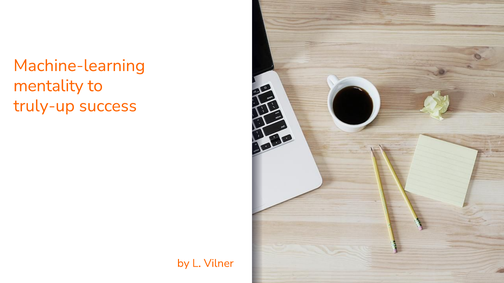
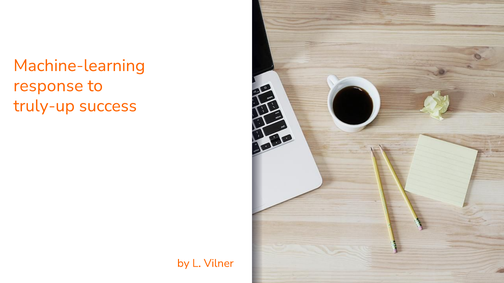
mentality: mentality -> response
